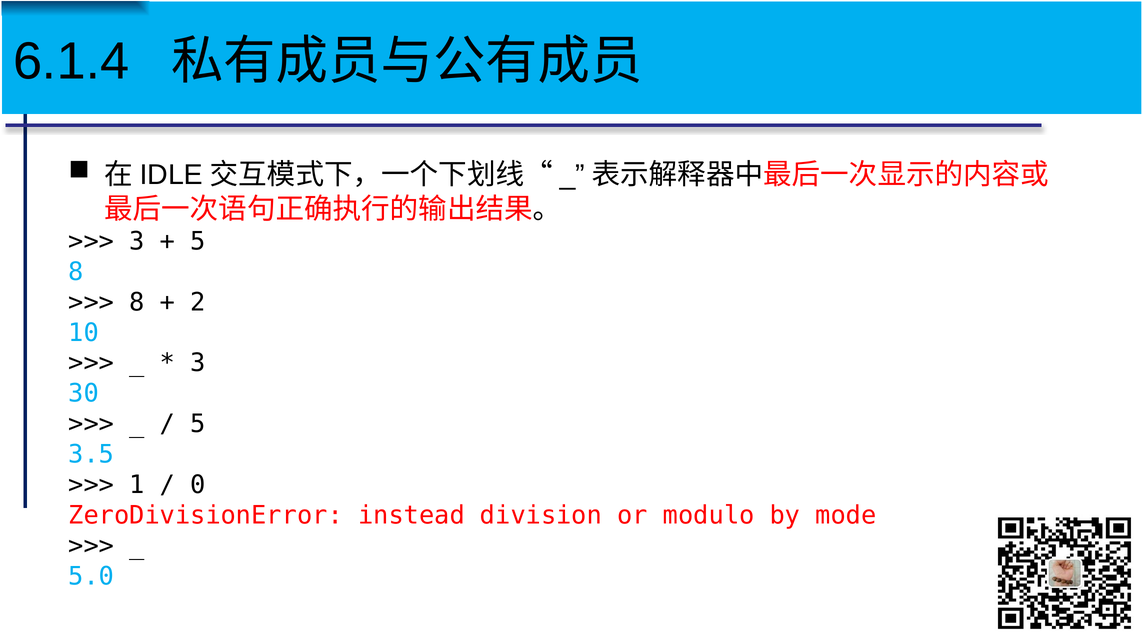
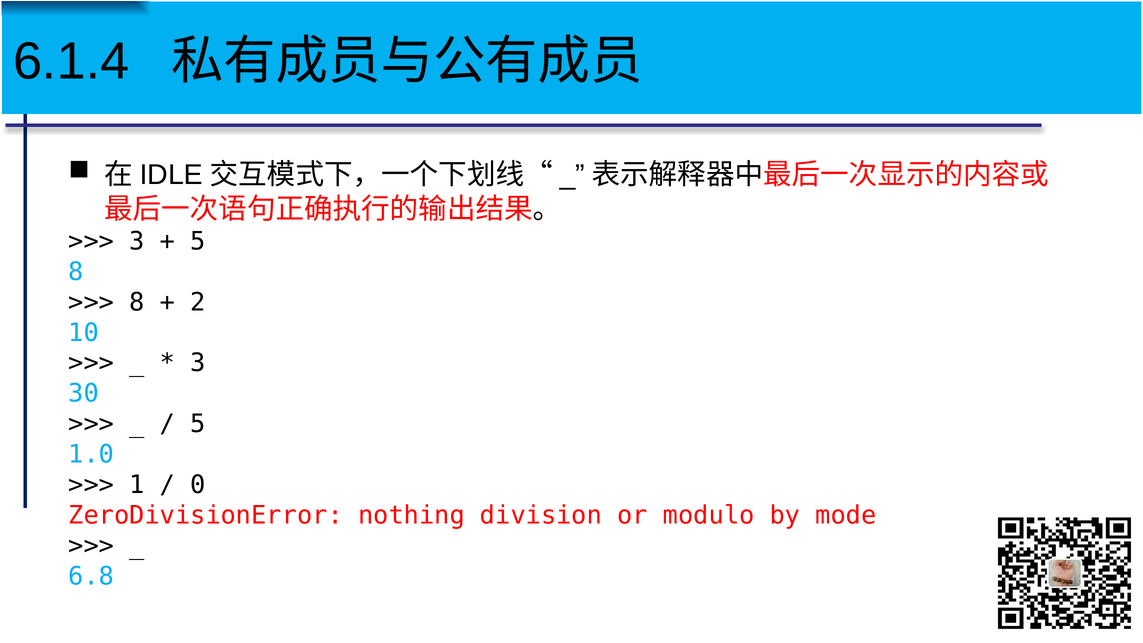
3.5: 3.5 -> 1.0
instead: instead -> nothing
5.0: 5.0 -> 6.8
